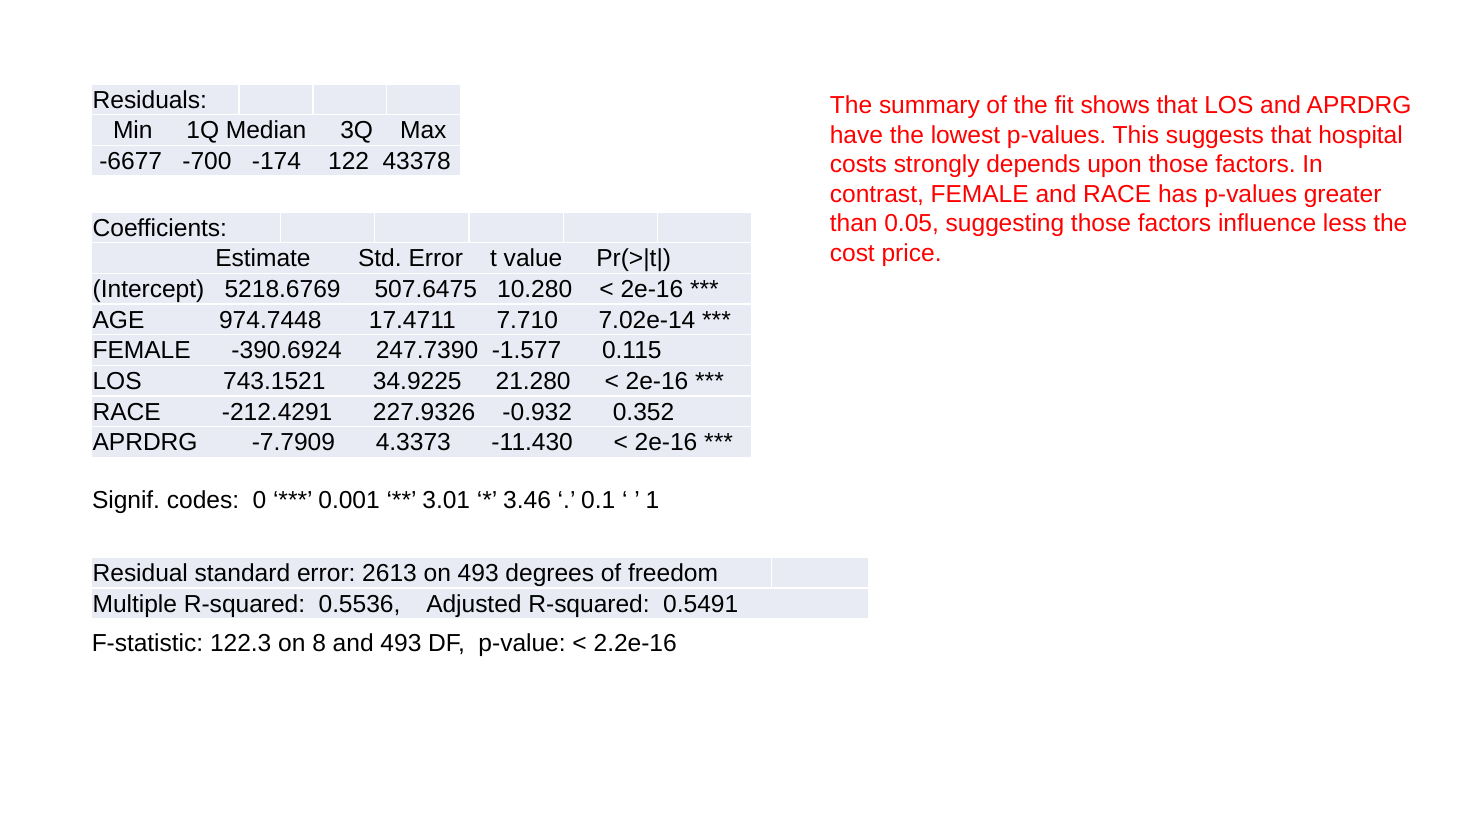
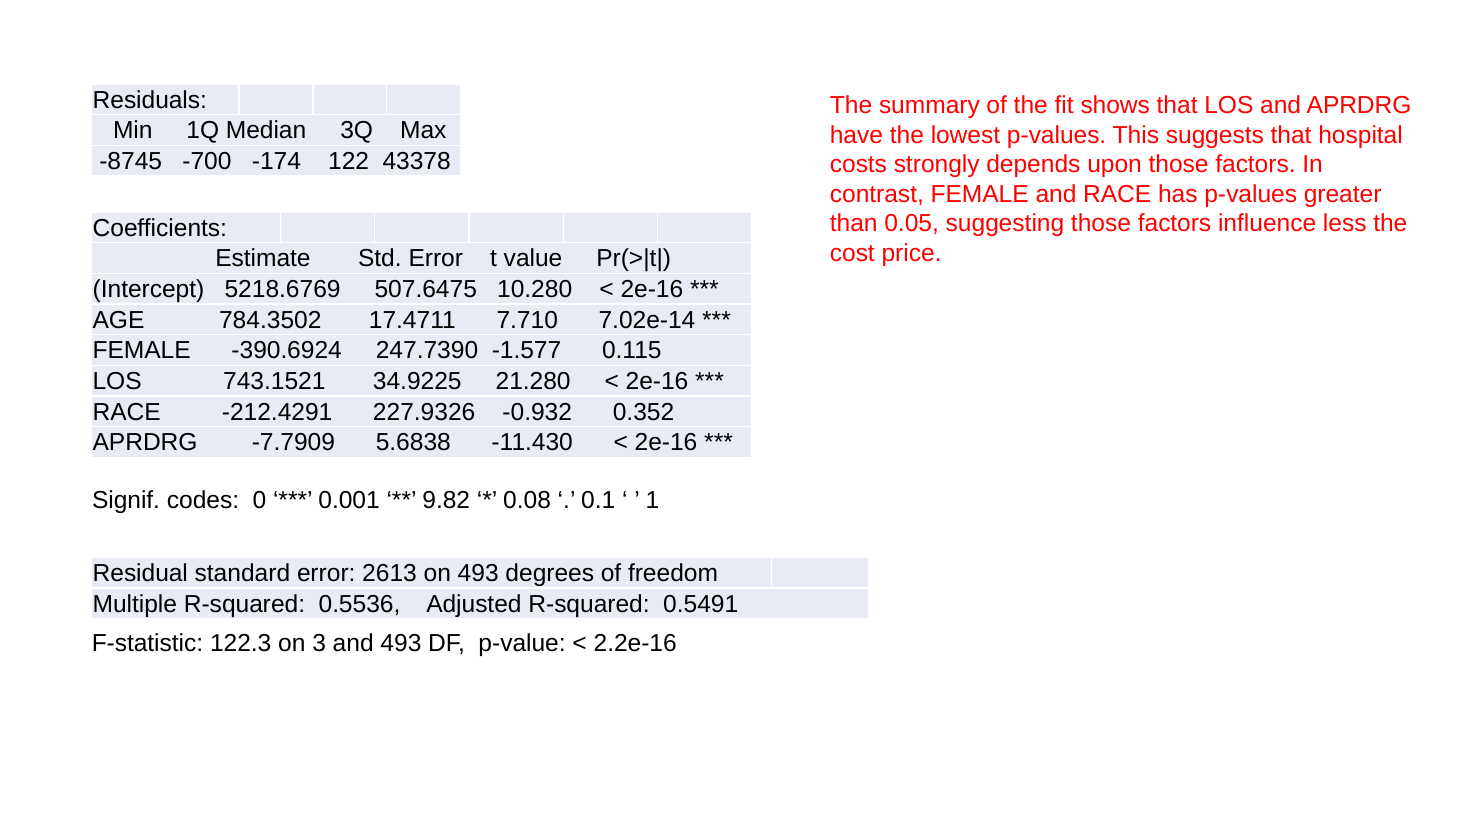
-6677: -6677 -> -8745
974.7448: 974.7448 -> 784.3502
4.3373: 4.3373 -> 5.6838
3.01: 3.01 -> 9.82
3.46: 3.46 -> 0.08
8: 8 -> 3
